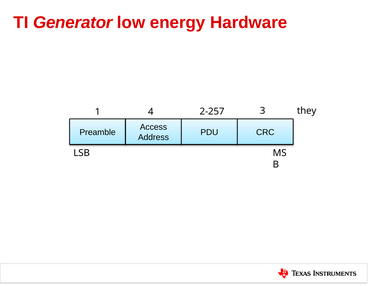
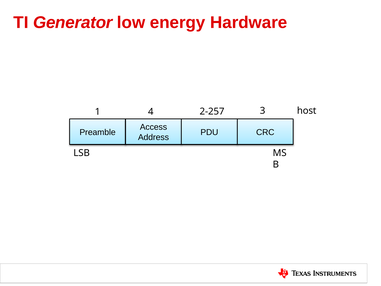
they: they -> host
